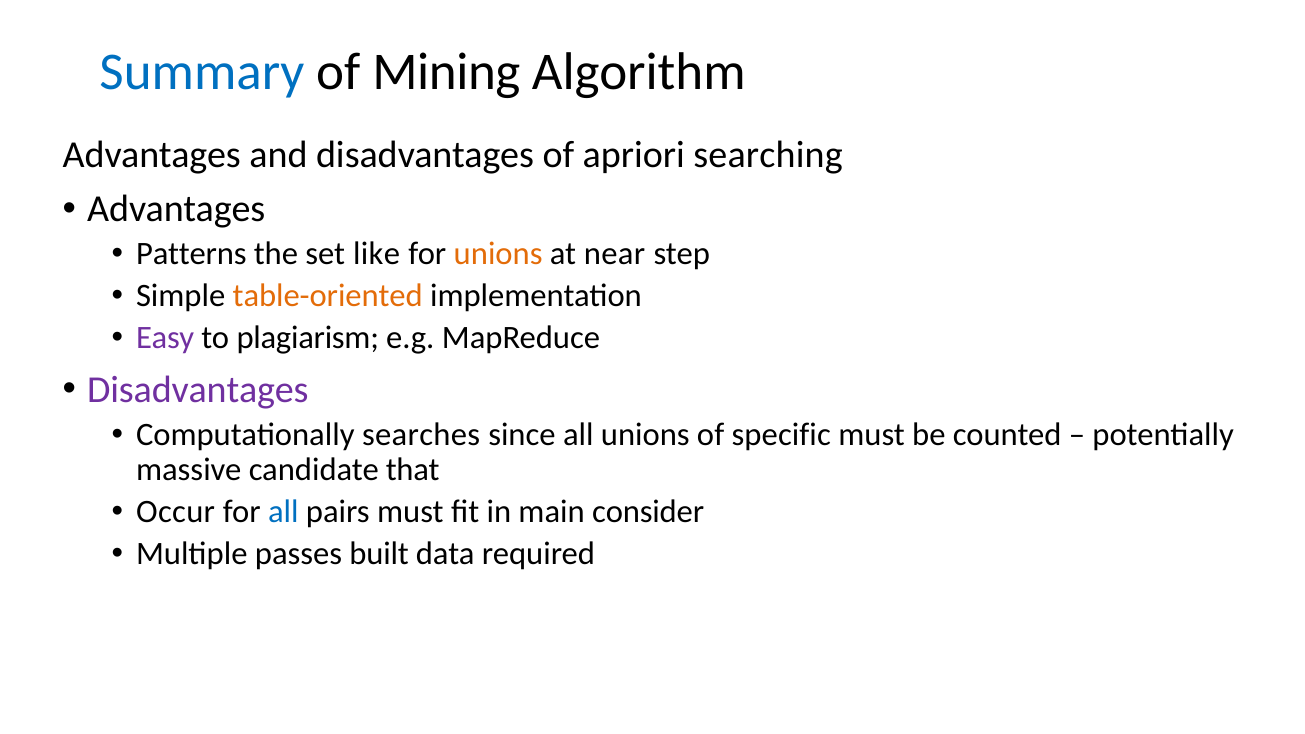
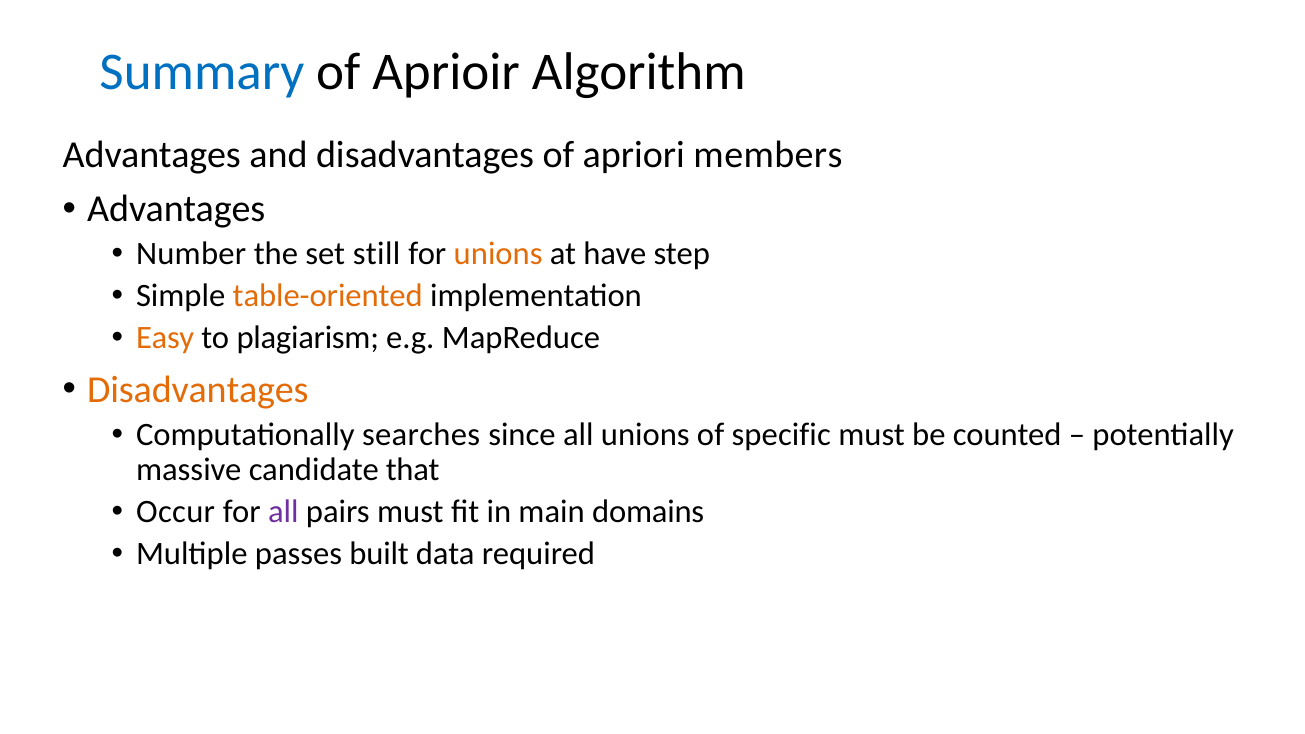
Mining: Mining -> Aprioir
searching: searching -> members
Patterns: Patterns -> Number
like: like -> still
near: near -> have
Easy colour: purple -> orange
Disadvantages at (198, 390) colour: purple -> orange
all at (283, 512) colour: blue -> purple
consider: consider -> domains
